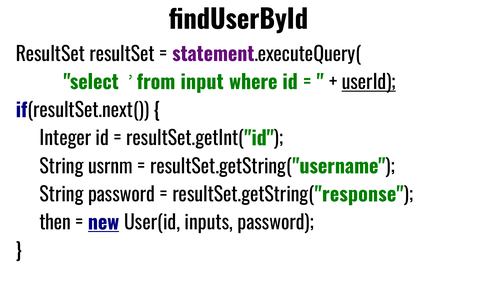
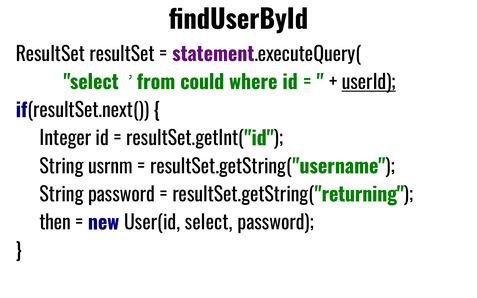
input: input -> could
response: response -> returning
new underline: present -> none
User(id inputs: inputs -> select
